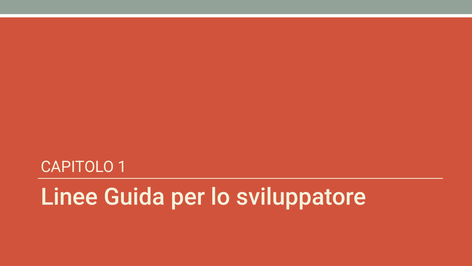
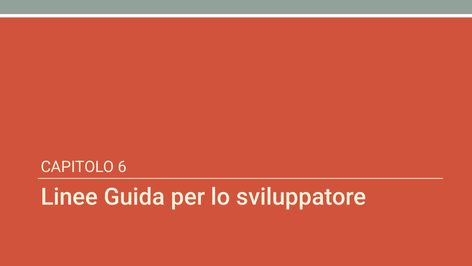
1: 1 -> 6
